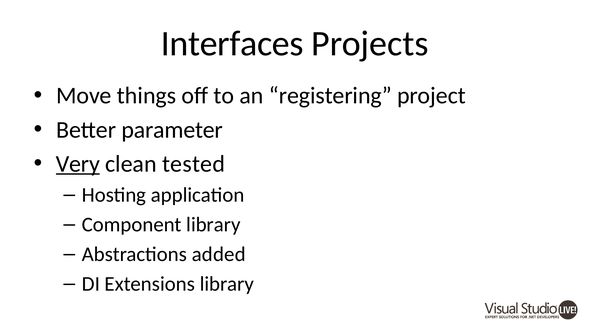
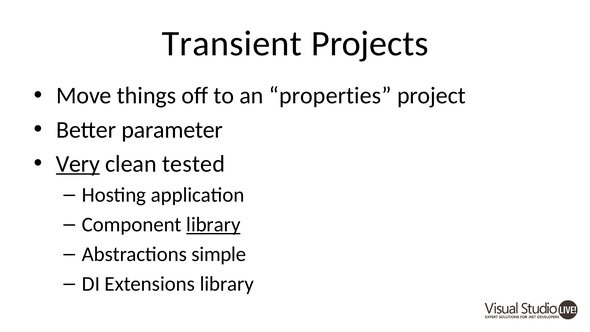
Interfaces: Interfaces -> Transient
registering: registering -> properties
library at (213, 225) underline: none -> present
added: added -> simple
